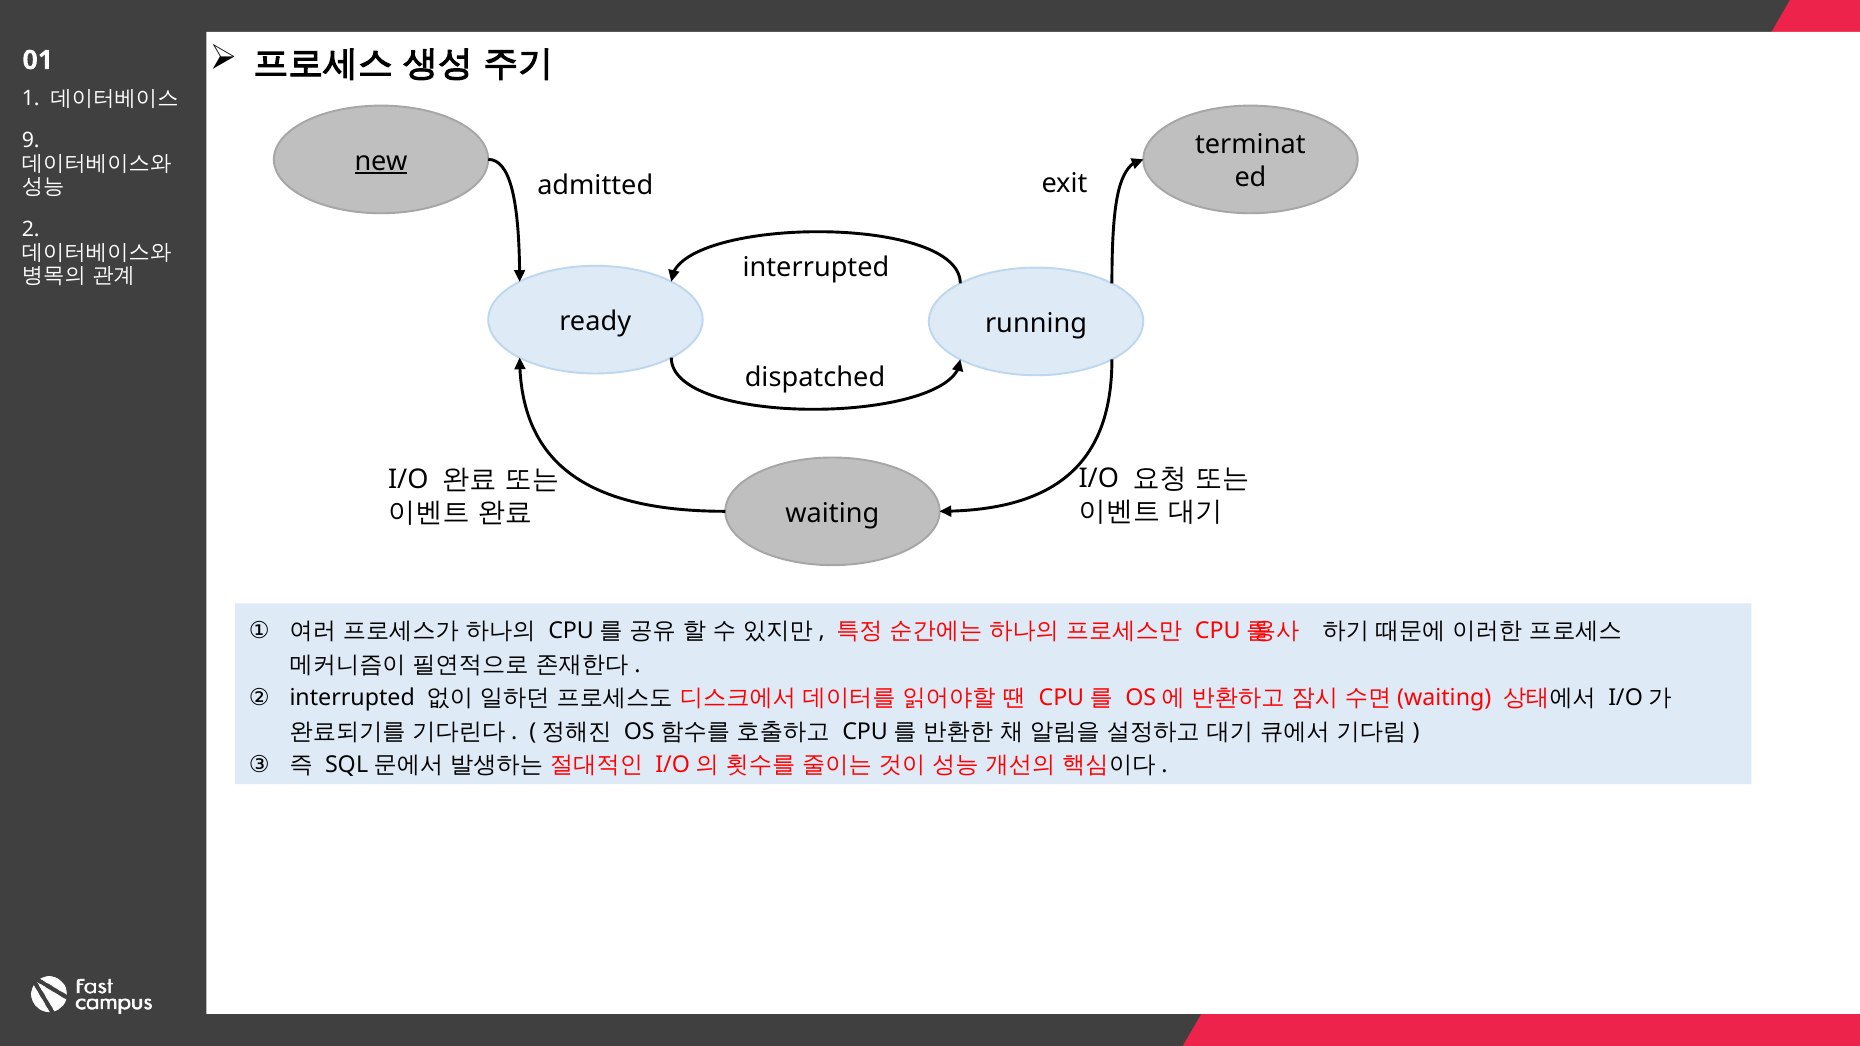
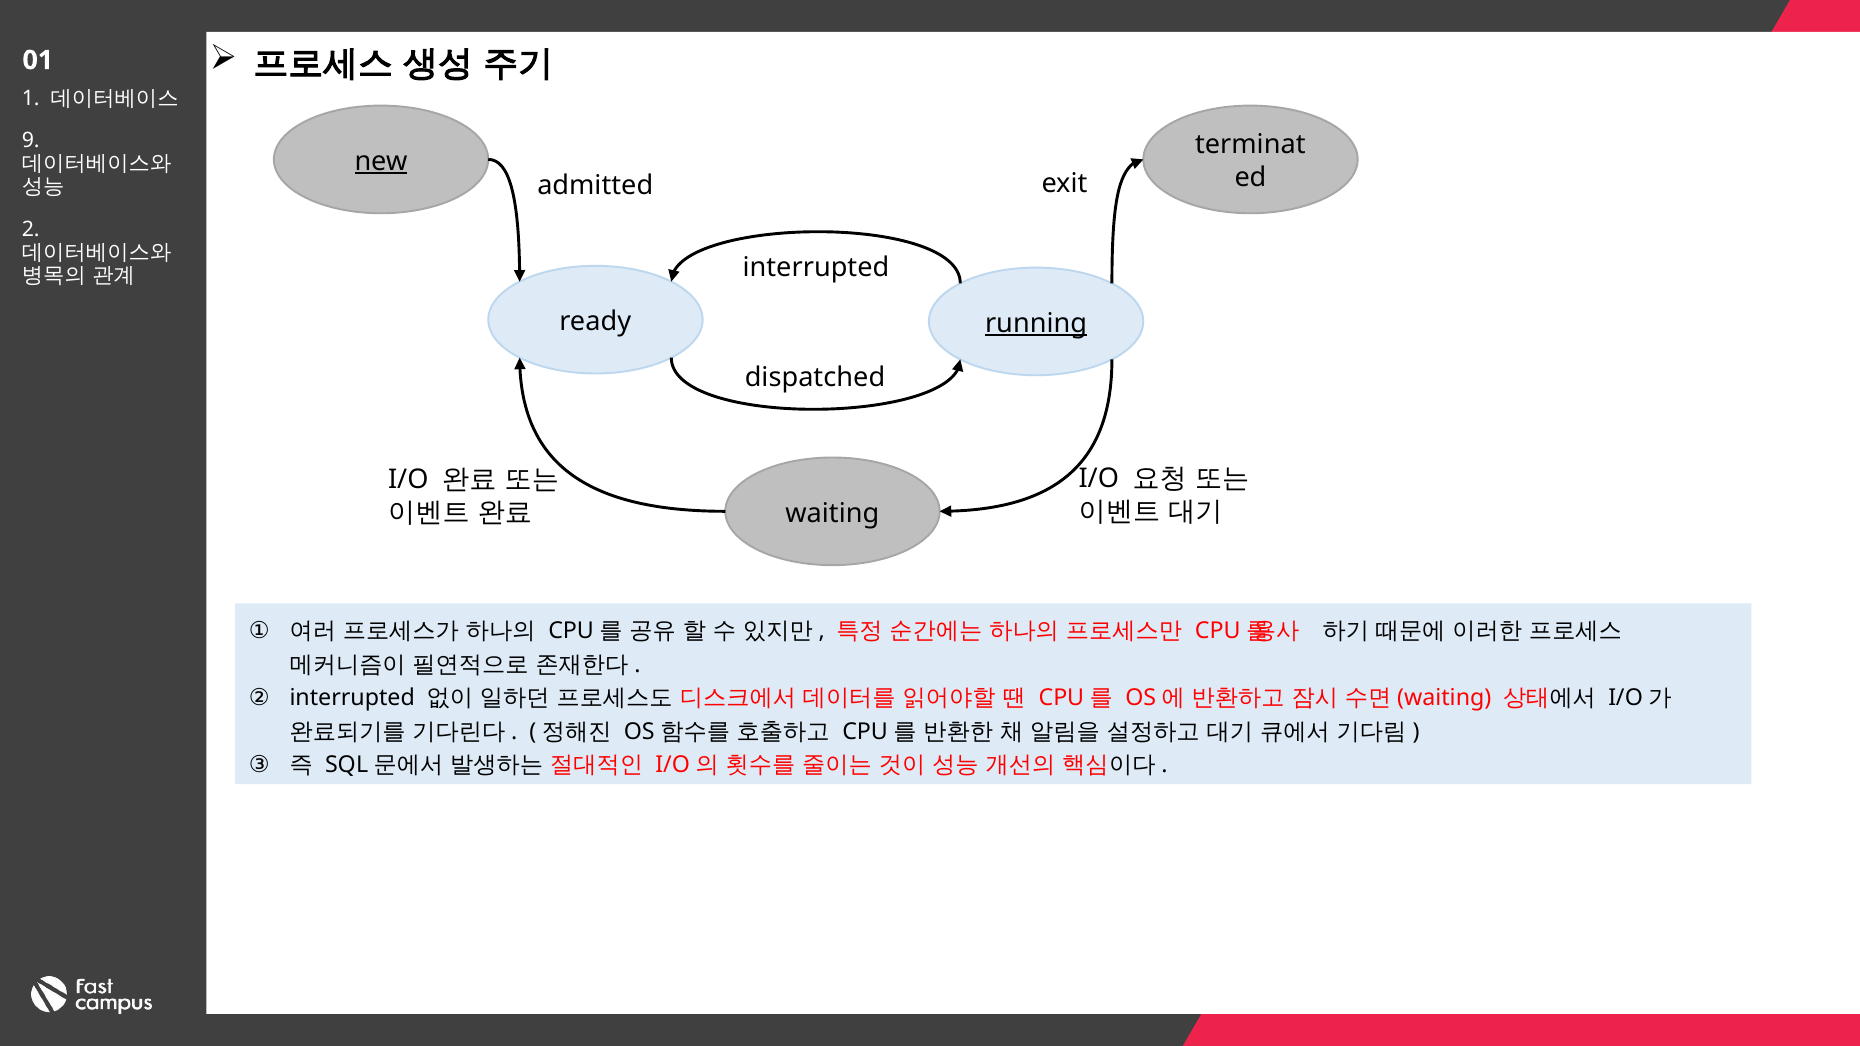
running underline: none -> present
